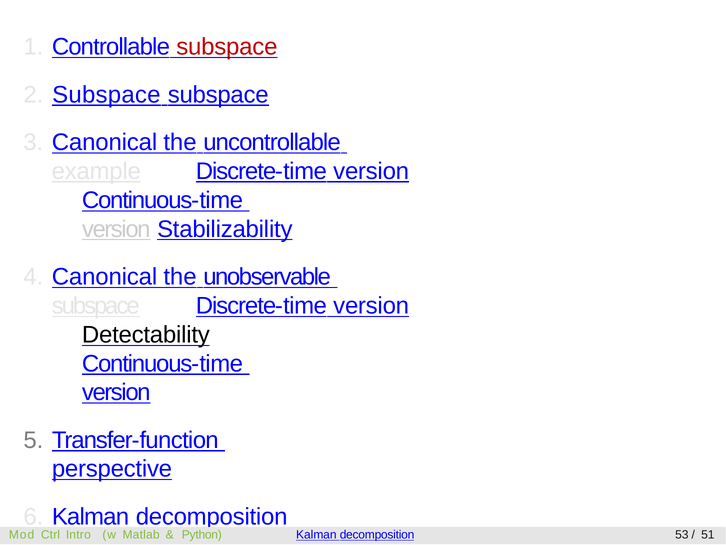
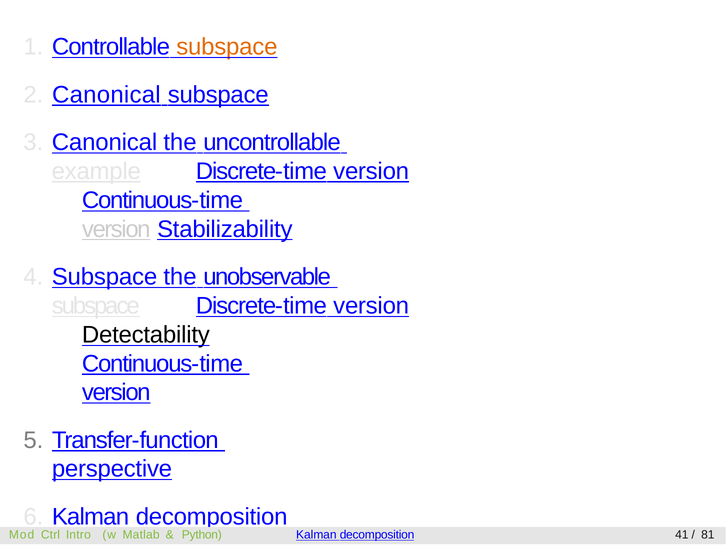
subspace at (227, 47) colour: red -> orange
Subspace at (106, 95): Subspace -> Canonical
Canonical at (105, 277): Canonical -> Subspace
53: 53 -> 41
51: 51 -> 81
